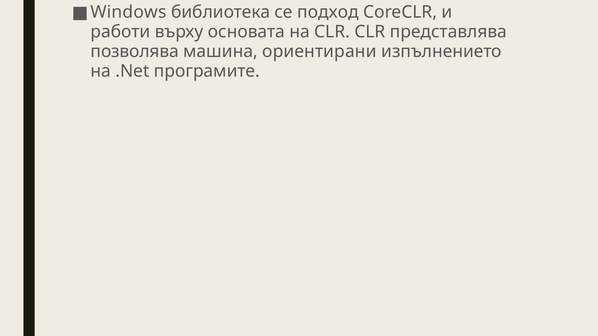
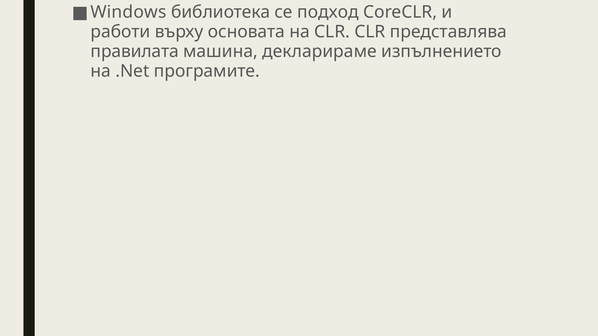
позволява: позволява -> правилата
ориентирани: ориентирани -> декларираме
